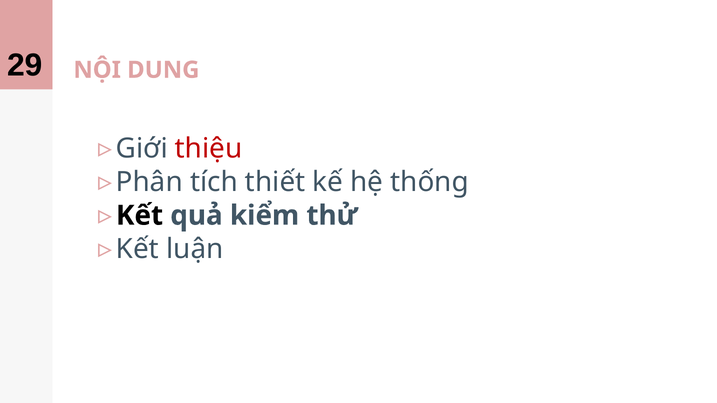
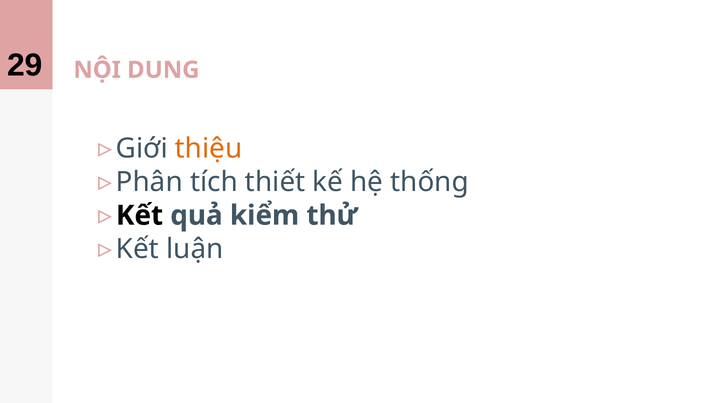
thiệu colour: red -> orange
